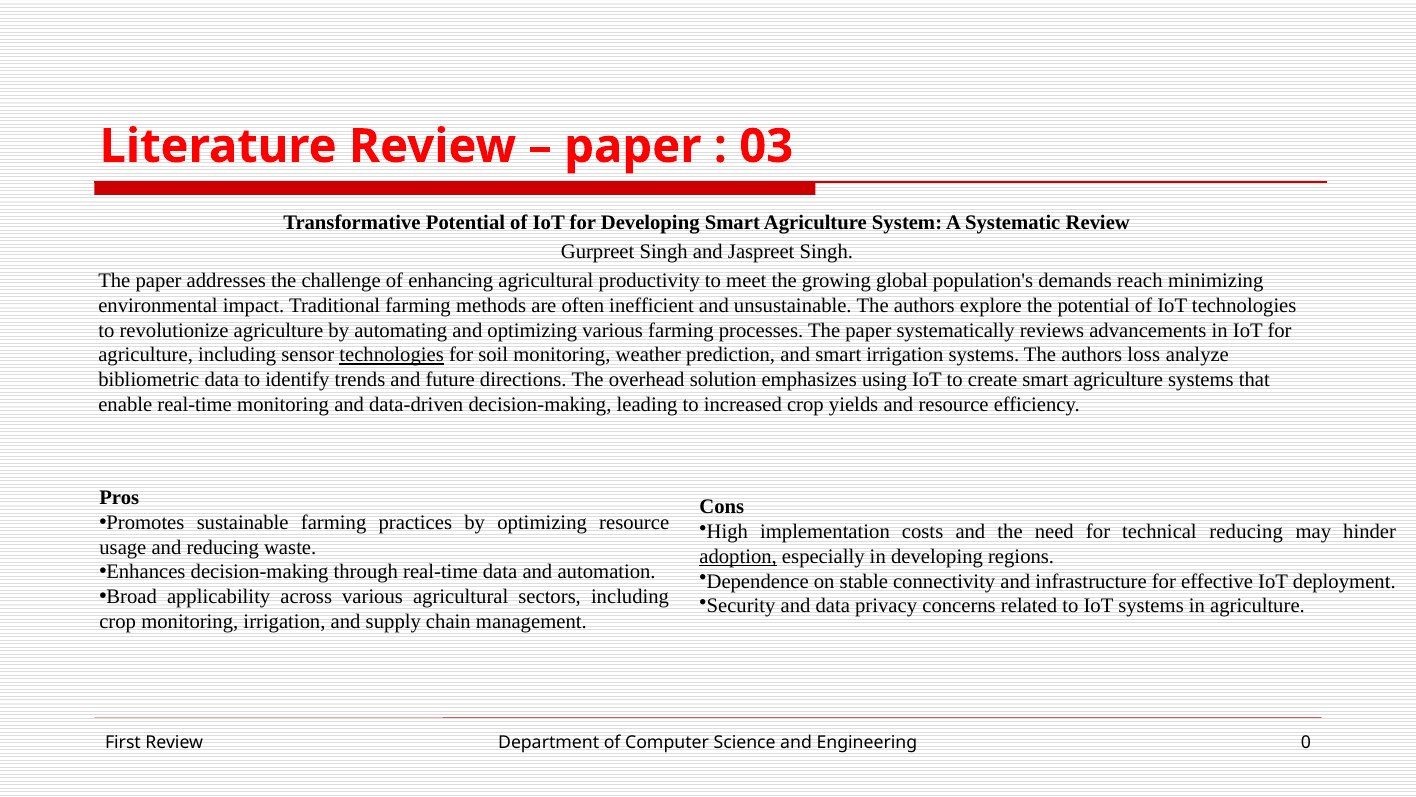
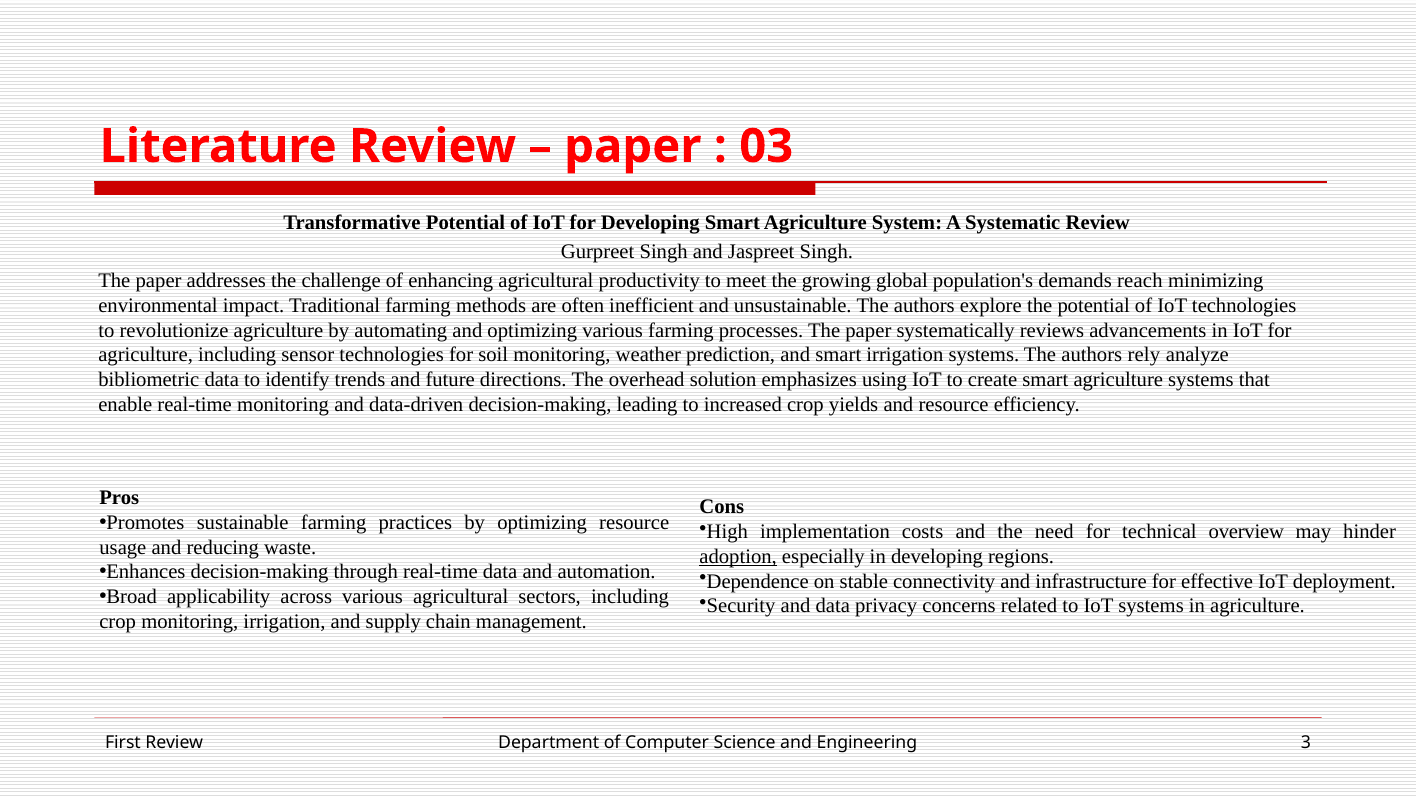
technologies at (392, 355) underline: present -> none
loss: loss -> rely
technical reducing: reducing -> overview
0: 0 -> 3
